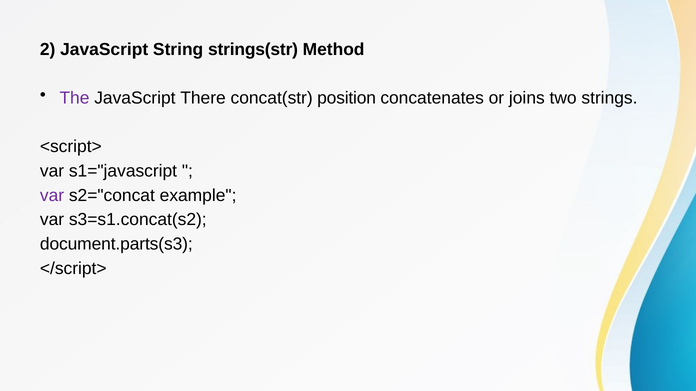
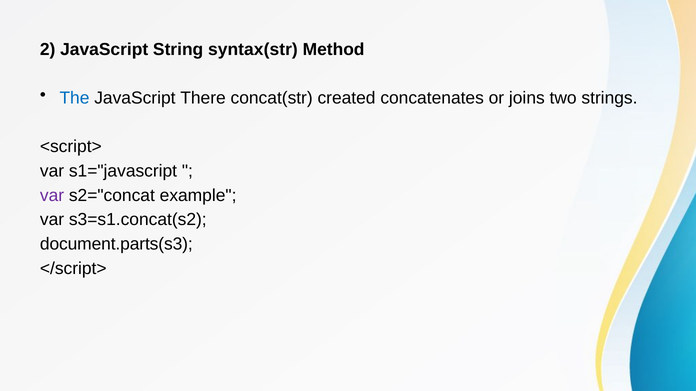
strings(str: strings(str -> syntax(str
The colour: purple -> blue
position: position -> created
